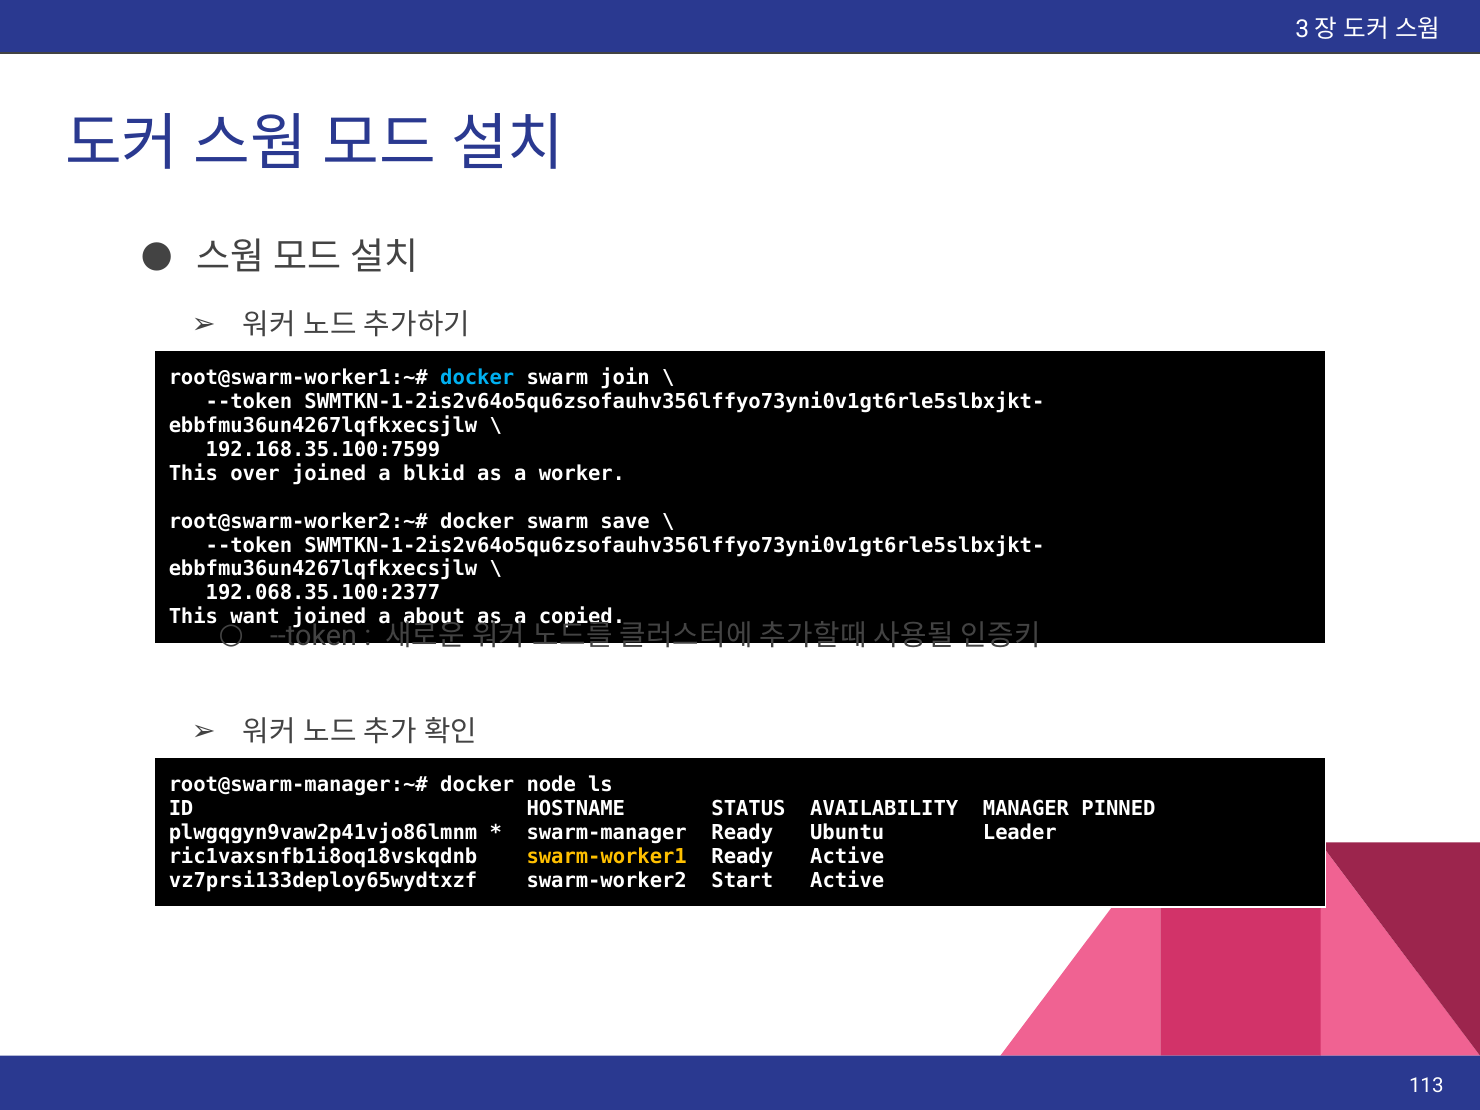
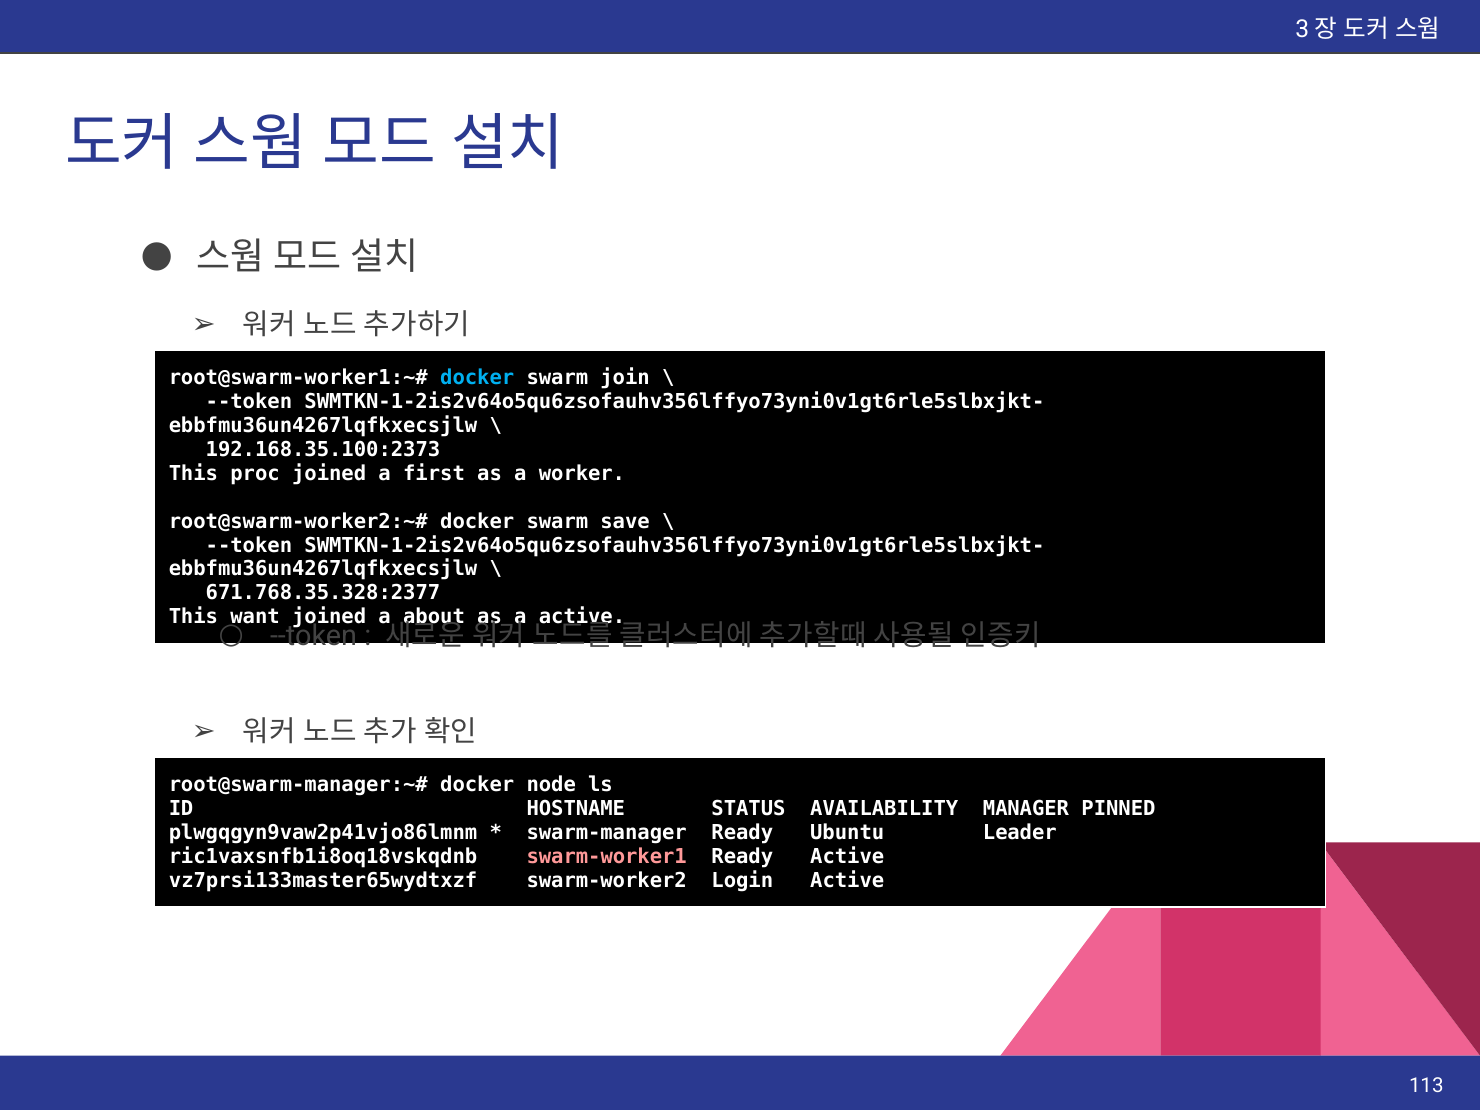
192.168.35.100:7599: 192.168.35.100:7599 -> 192.168.35.100:2373
over: over -> proc
blkid: blkid -> first
192.068.35.100:2377: 192.068.35.100:2377 -> 671.768.35.328:2377
a copied: copied -> active
swarm-worker1 colour: yellow -> pink
vz7prsi133deploy65wydtxzf: vz7prsi133deploy65wydtxzf -> vz7prsi133master65wydtxzf
Start: Start -> Login
